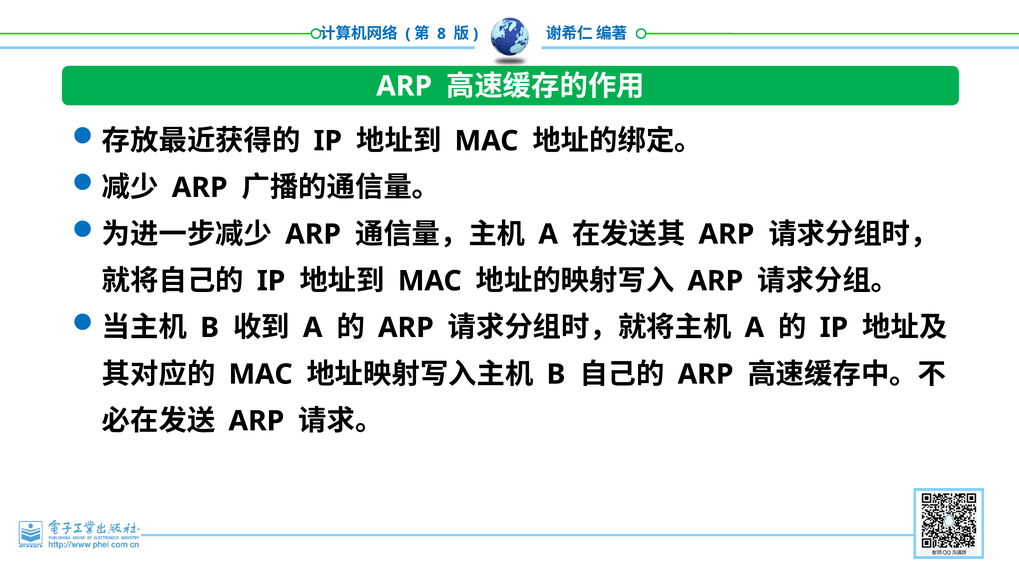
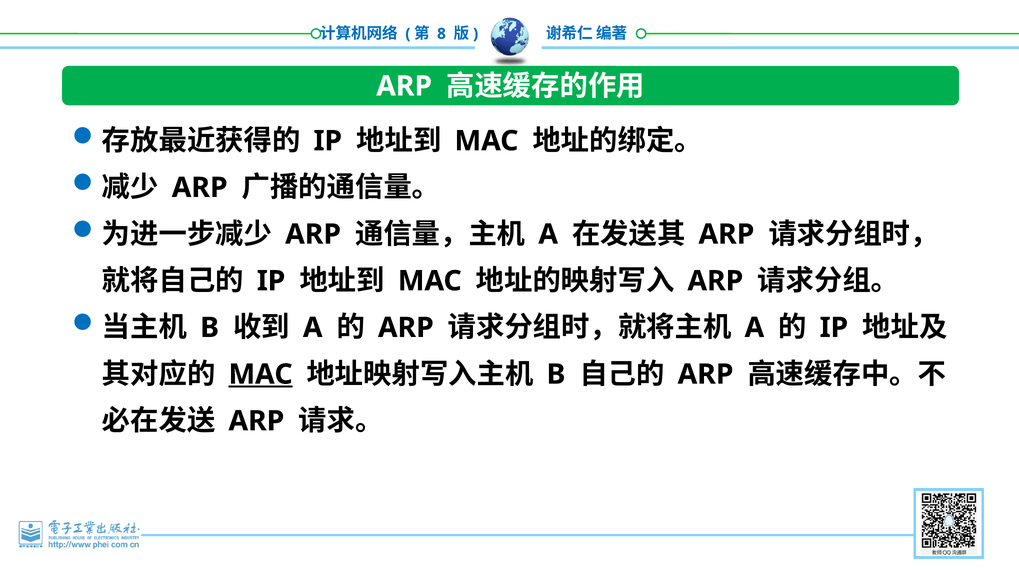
MAC at (261, 374) underline: none -> present
